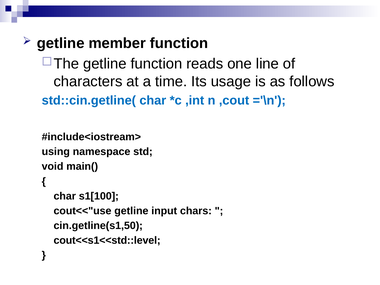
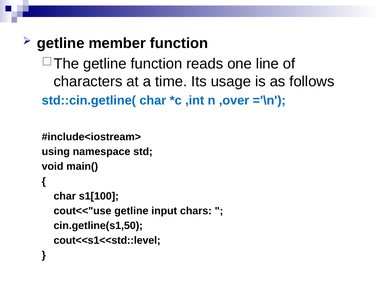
,cout: ,cout -> ,over
